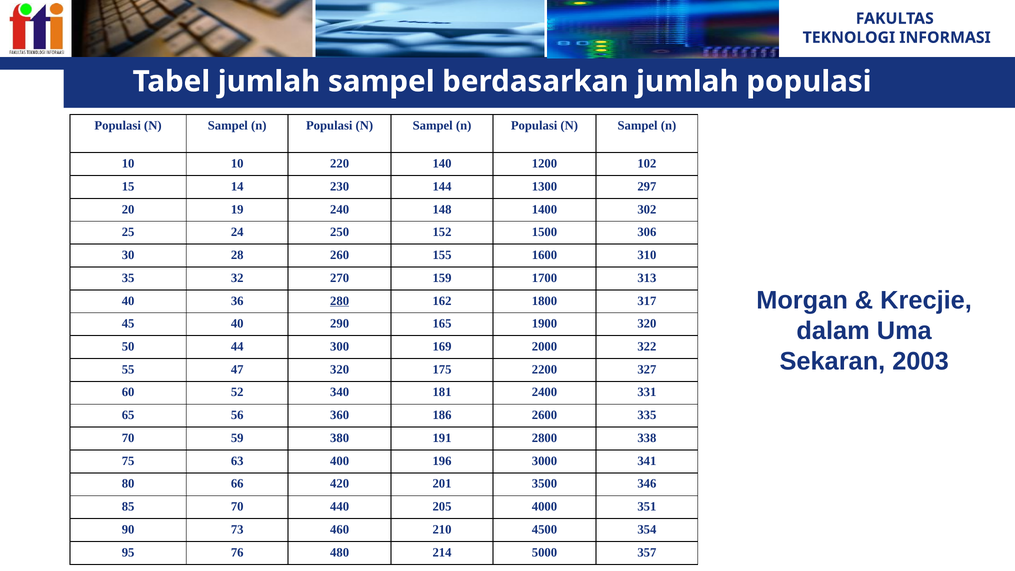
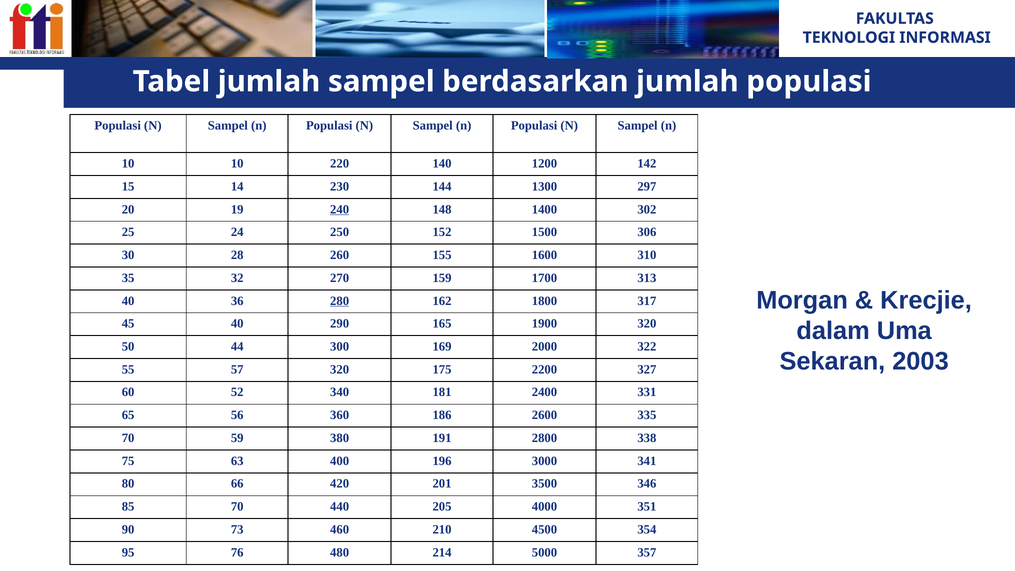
102: 102 -> 142
240 underline: none -> present
47: 47 -> 57
